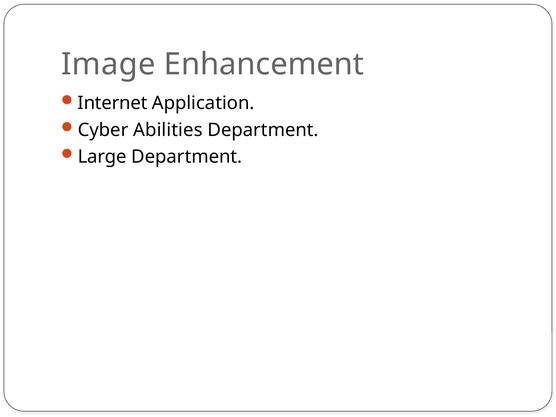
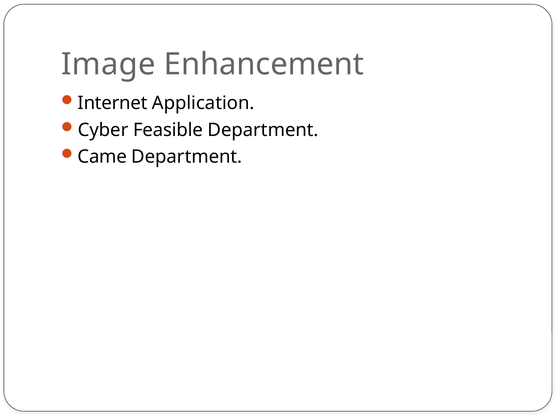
Abilities: Abilities -> Feasible
Large: Large -> Came
